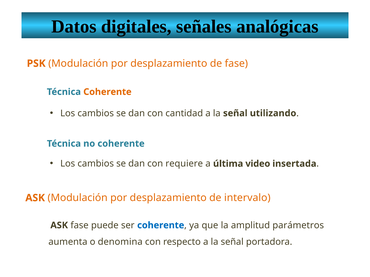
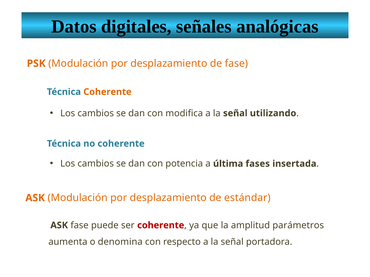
cantidad: cantidad -> modifica
requiere: requiere -> potencia
video: video -> fases
intervalo: intervalo -> estándar
coherente at (161, 226) colour: blue -> red
